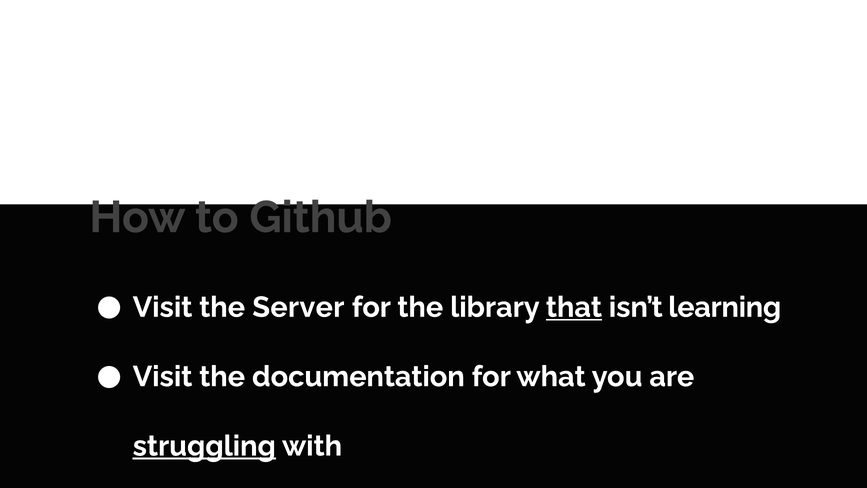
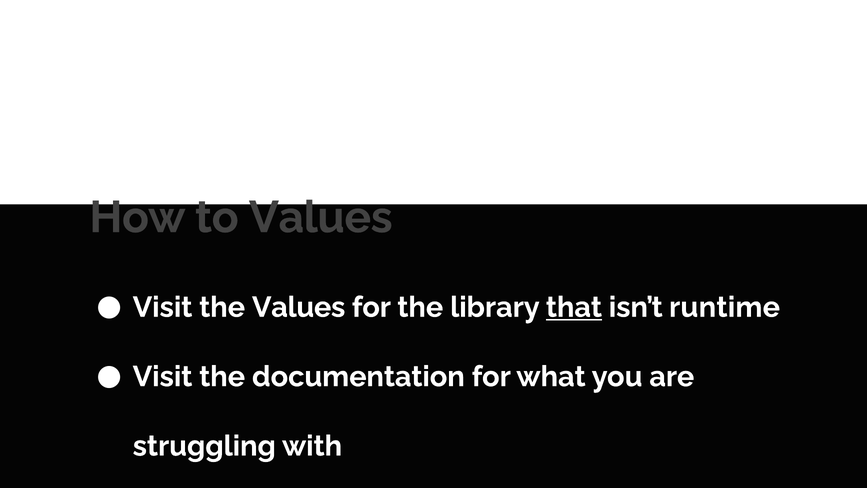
to Github: Github -> Values
the Server: Server -> Values
learning: learning -> runtime
struggling underline: present -> none
